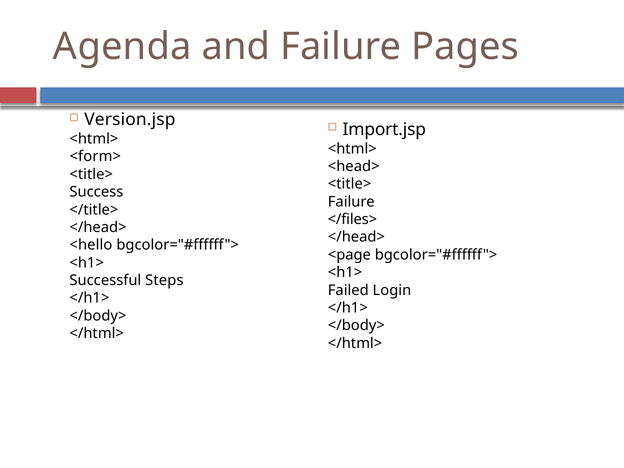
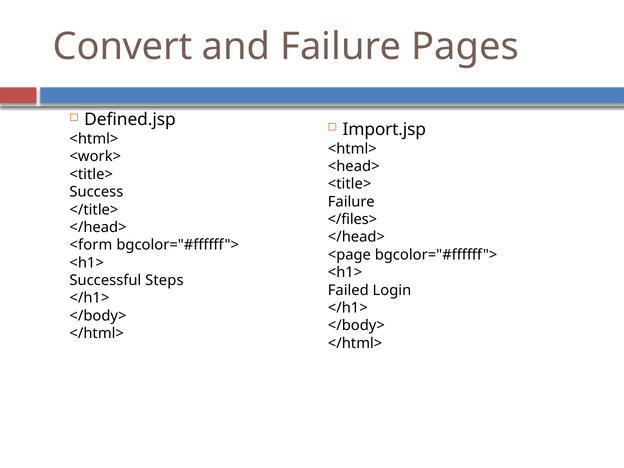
Agenda: Agenda -> Convert
Version.jsp: Version.jsp -> Defined.jsp
<form>: <form> -> <work>
<hello: <hello -> <form
